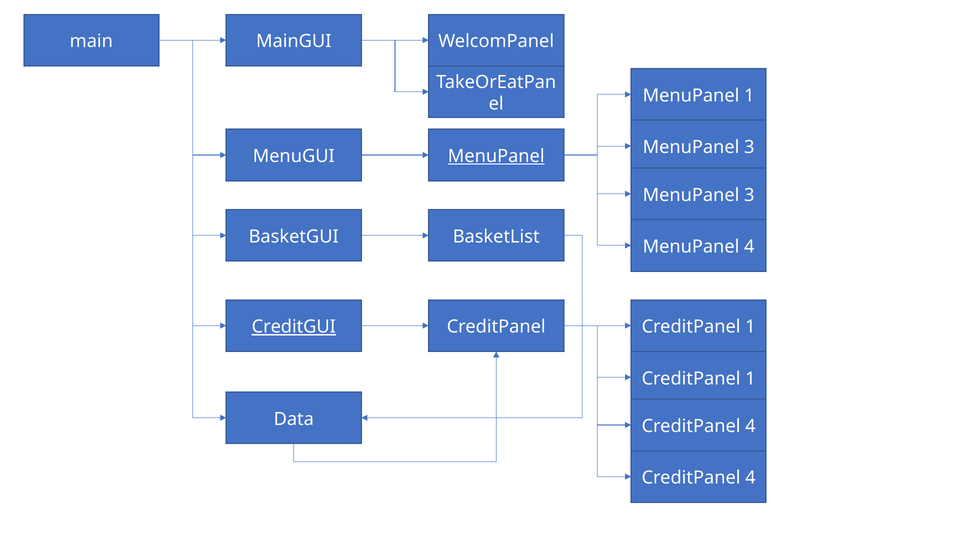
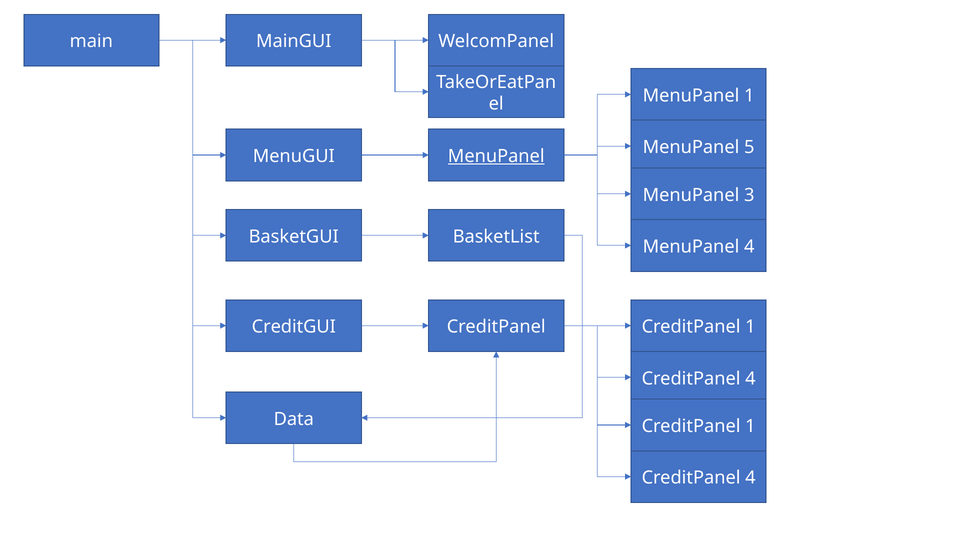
3 at (749, 147): 3 -> 5
CreditGUI underline: present -> none
1 at (750, 378): 1 -> 4
4 at (750, 426): 4 -> 1
